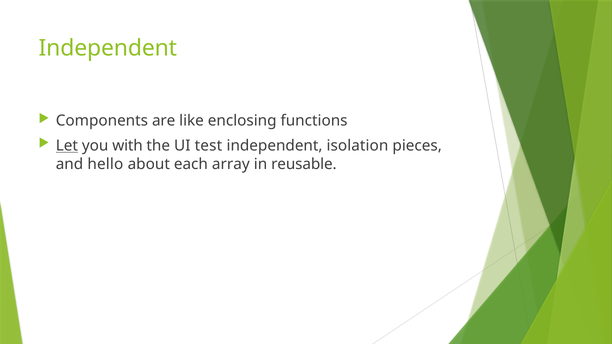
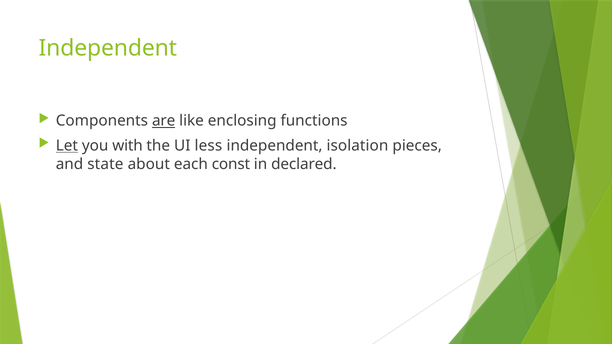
are underline: none -> present
test: test -> less
hello: hello -> state
array: array -> const
reusable: reusable -> declared
